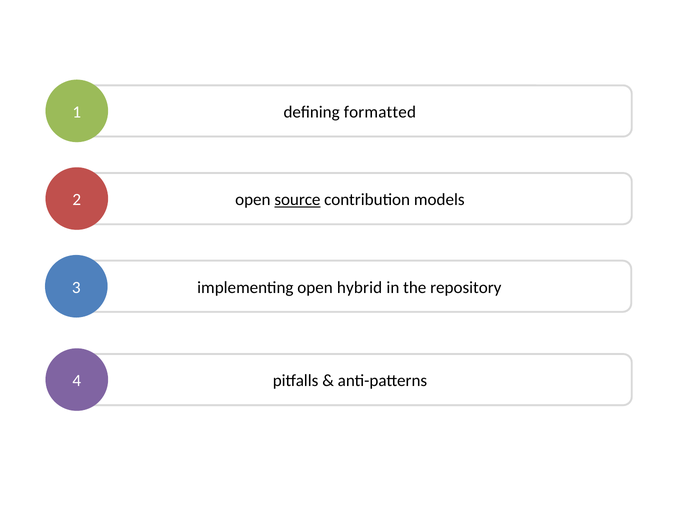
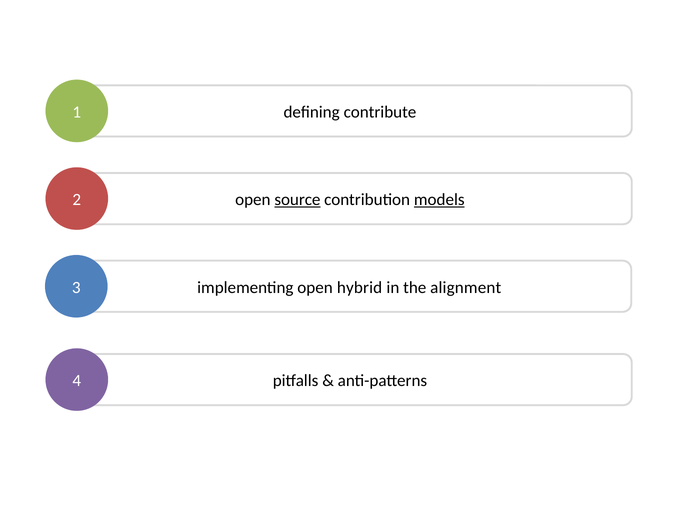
formatted: formatted -> contribute
models underline: none -> present
repository: repository -> alignment
